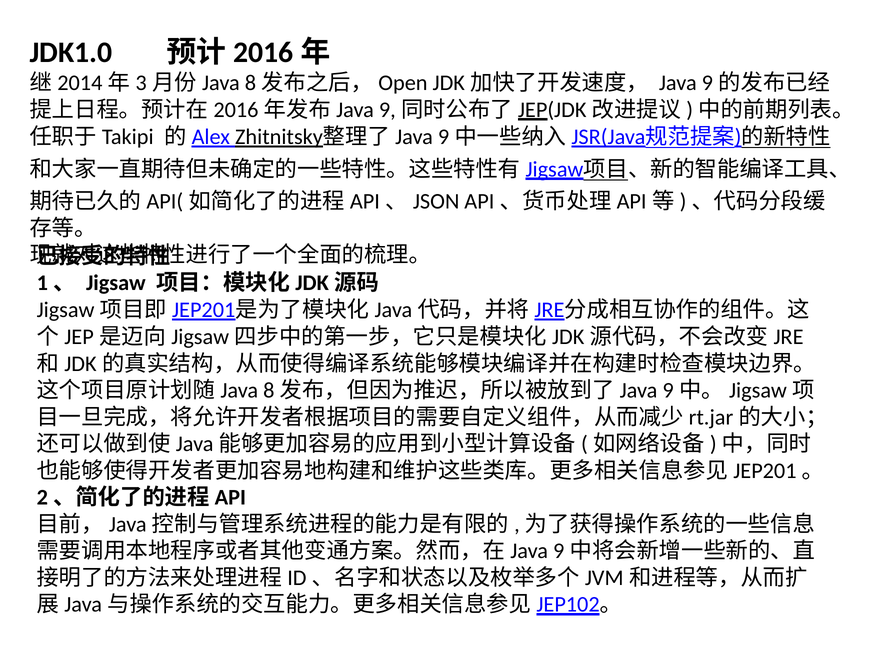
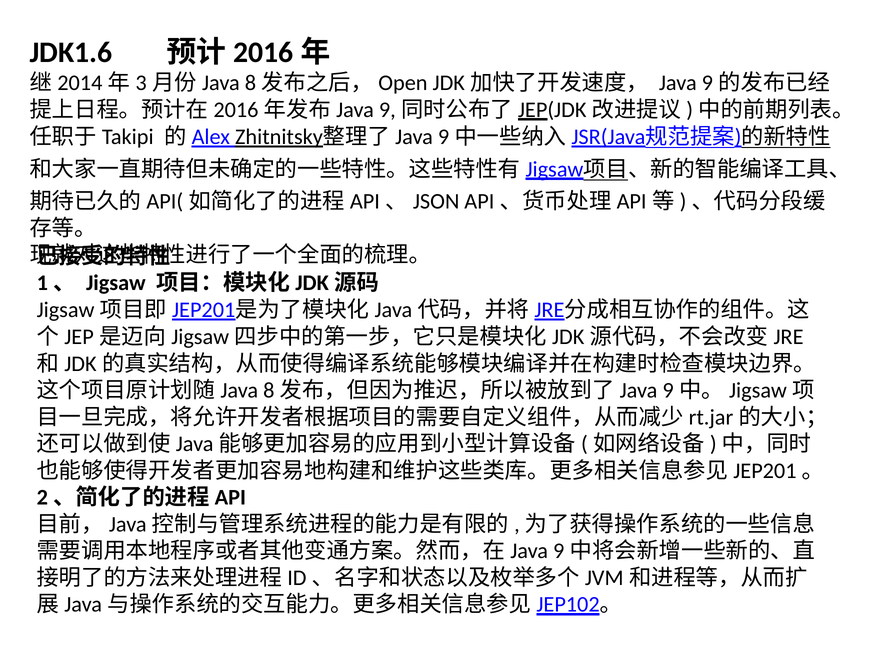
JDK1.0: JDK1.0 -> JDK1.6
